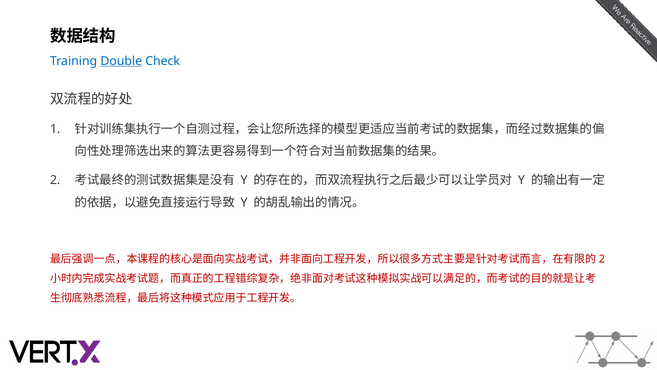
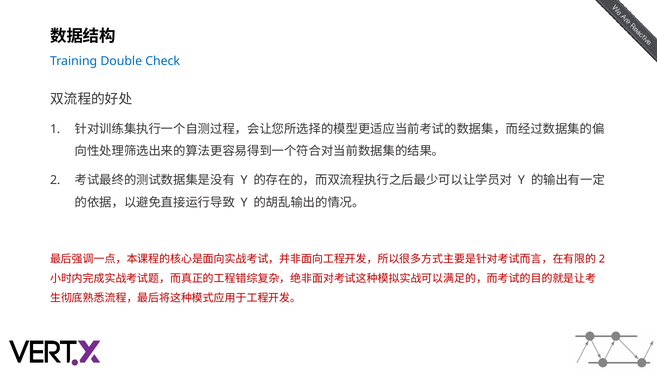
Double underline: present -> none
